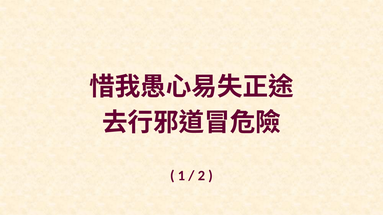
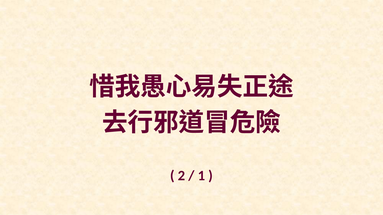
1: 1 -> 2
2: 2 -> 1
